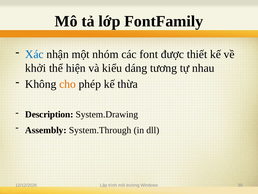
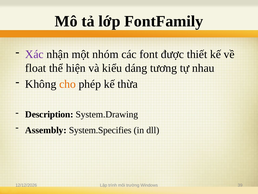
Xác colour: blue -> purple
khởi: khởi -> float
System.Through: System.Through -> System.Specifies
